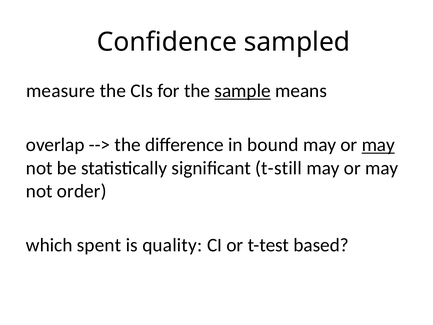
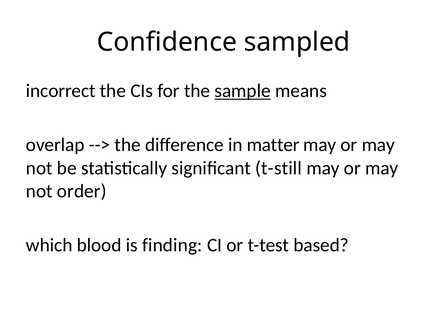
measure: measure -> incorrect
bound: bound -> matter
may at (378, 145) underline: present -> none
spent: spent -> blood
quality: quality -> finding
